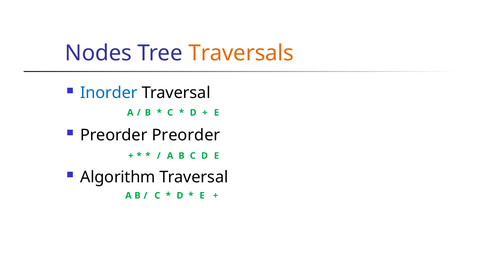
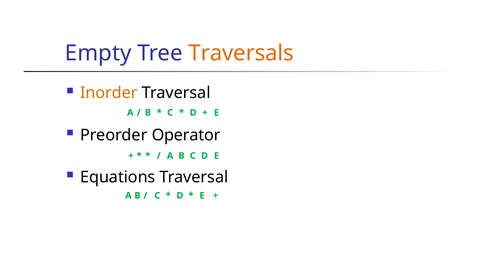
Nodes: Nodes -> Empty
Inorder colour: blue -> orange
Preorder Preorder: Preorder -> Operator
Algorithm: Algorithm -> Equations
